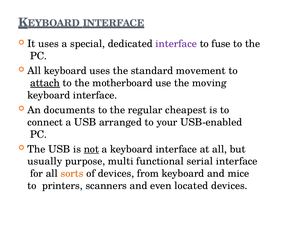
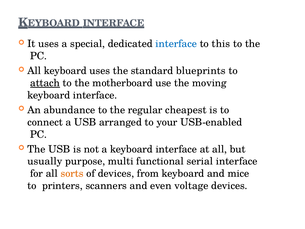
interface at (176, 44) colour: purple -> blue
fuse: fuse -> this
movement: movement -> blueprints
documents: documents -> abundance
not underline: present -> none
located: located -> voltage
